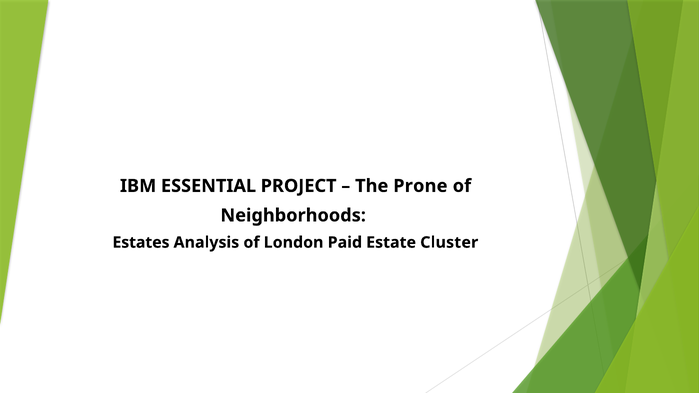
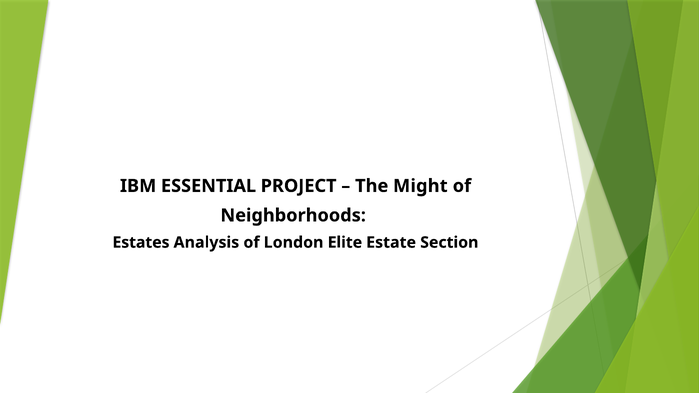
Prone: Prone -> Might
Paid: Paid -> Elite
Cluster: Cluster -> Section
